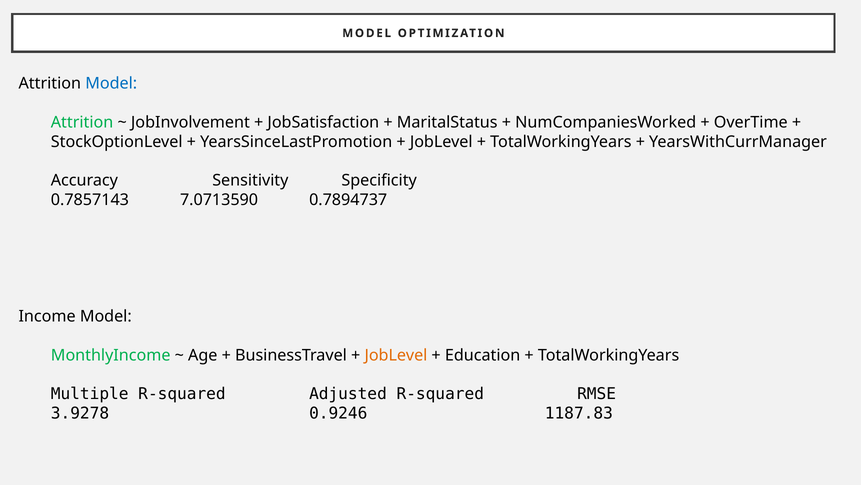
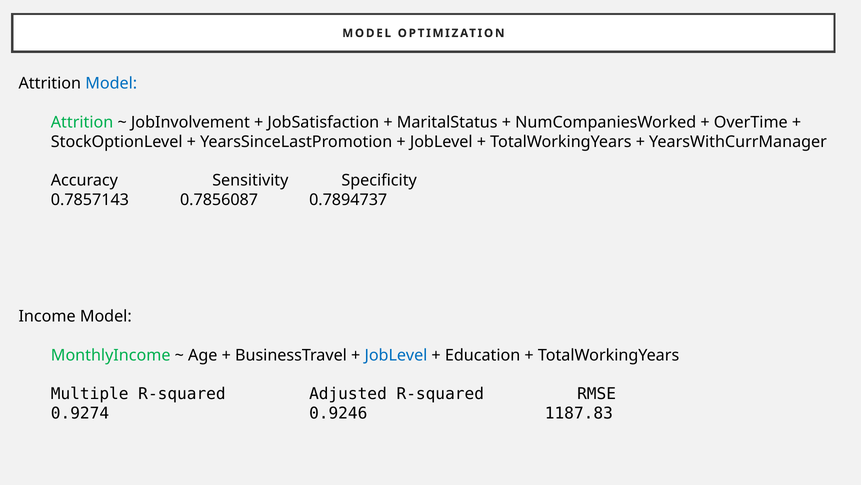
7.0713590: 7.0713590 -> 0.7856087
JobLevel at (396, 355) colour: orange -> blue
3.9278: 3.9278 -> 0.9274
